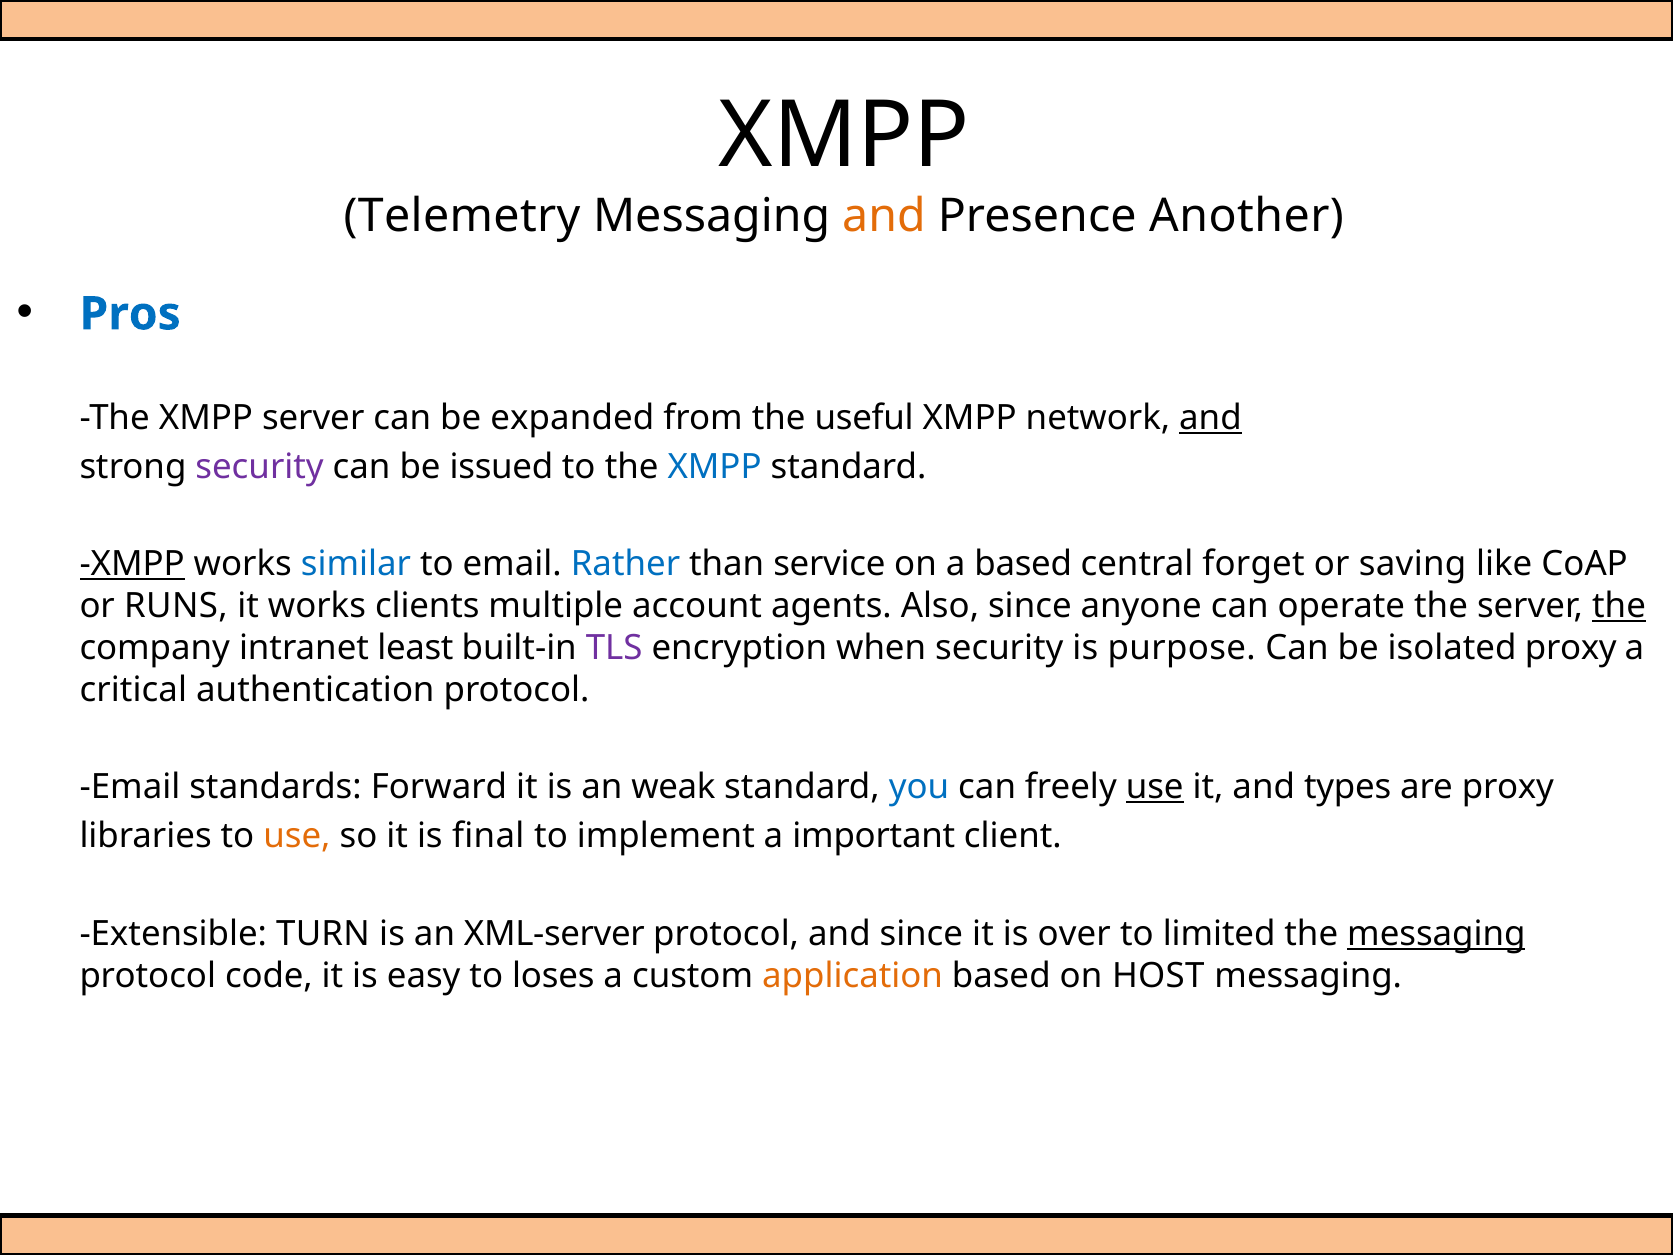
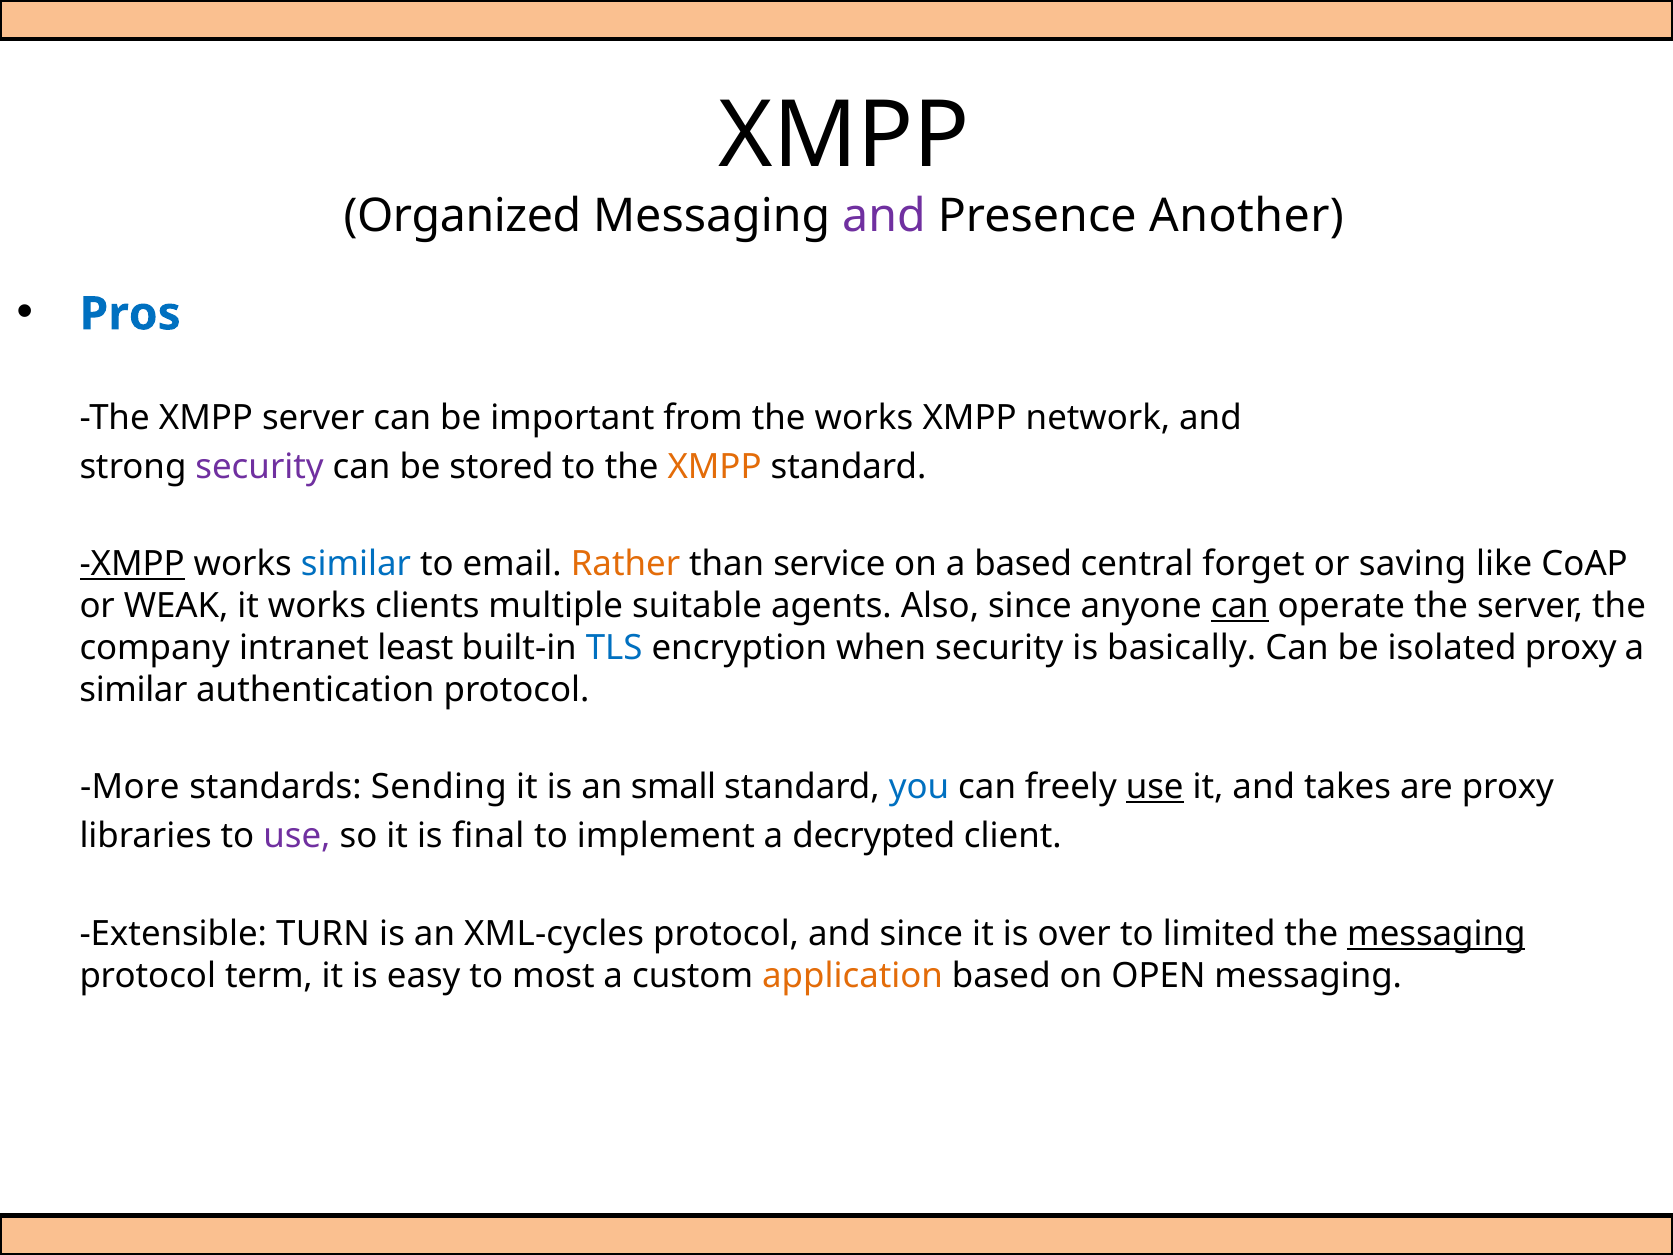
Telemetry: Telemetry -> Organized
and at (884, 216) colour: orange -> purple
expanded: expanded -> important
the useful: useful -> works
and at (1210, 418) underline: present -> none
issued: issued -> stored
XMPP at (715, 467) colour: blue -> orange
Rather colour: blue -> orange
RUNS: RUNS -> WEAK
account: account -> suitable
can at (1240, 606) underline: none -> present
the at (1619, 606) underline: present -> none
TLS colour: purple -> blue
purpose: purpose -> basically
critical at (133, 690): critical -> similar
Email at (130, 787): Email -> More
Forward: Forward -> Sending
weak: weak -> small
types: types -> takes
use at (297, 836) colour: orange -> purple
important: important -> decrypted
XML-server: XML-server -> XML-cycles
code: code -> term
loses: loses -> most
HOST: HOST -> OPEN
